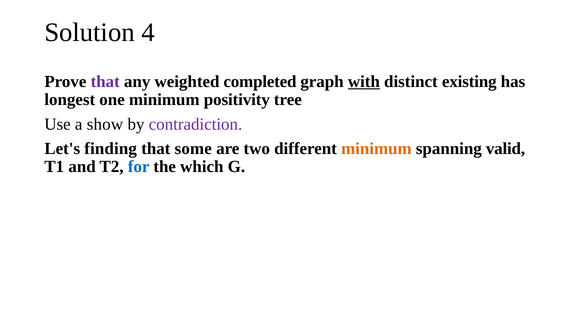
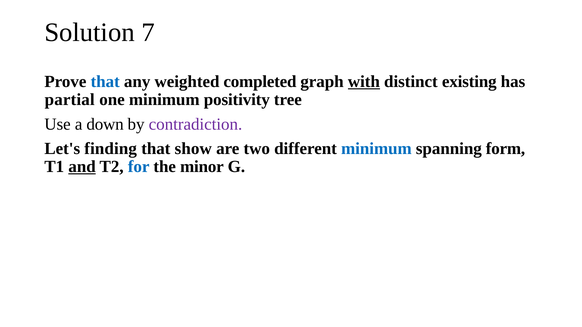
4: 4 -> 7
that at (105, 82) colour: purple -> blue
longest: longest -> partial
show: show -> down
some: some -> show
minimum at (376, 149) colour: orange -> blue
valid: valid -> form
and underline: none -> present
which: which -> minor
